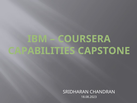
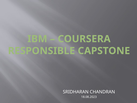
CAPABILITIES: CAPABILITIES -> RESPONSIBLE
